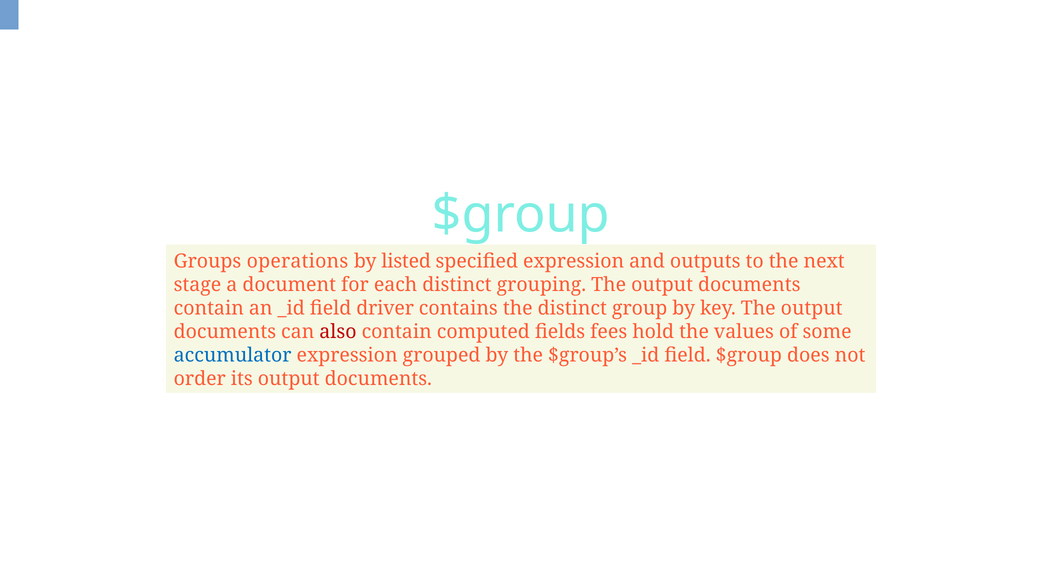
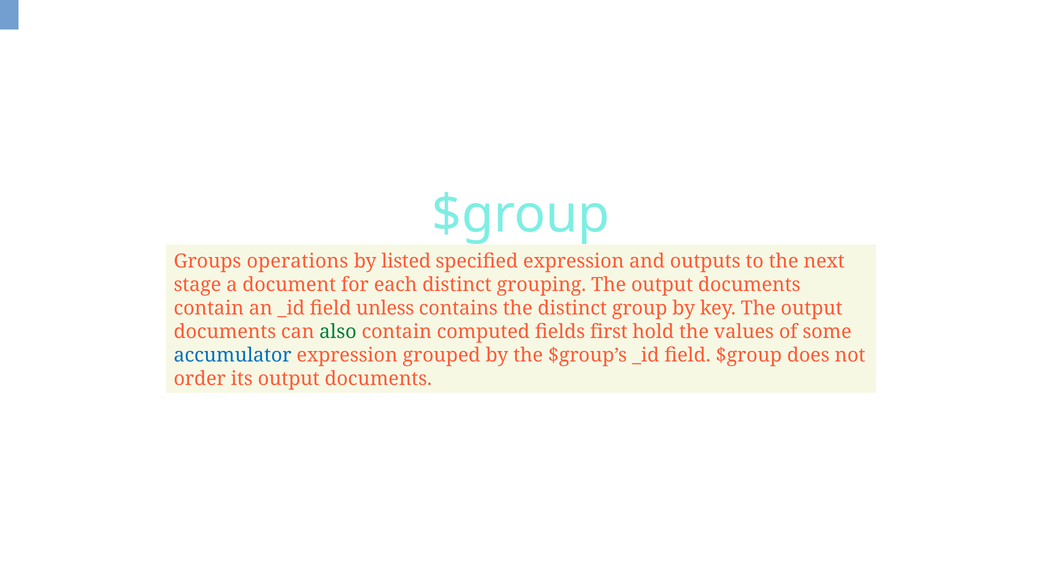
driver: driver -> unless
also colour: red -> green
fees: fees -> first
